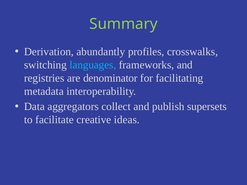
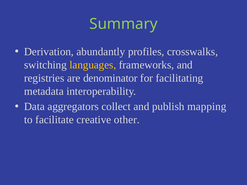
languages colour: light blue -> yellow
supersets: supersets -> mapping
ideas: ideas -> other
